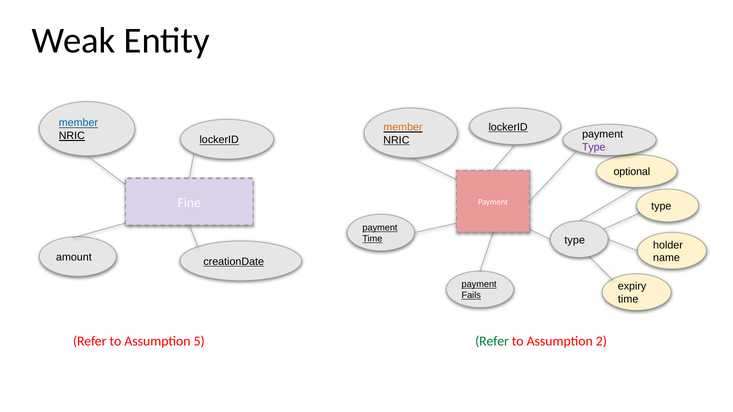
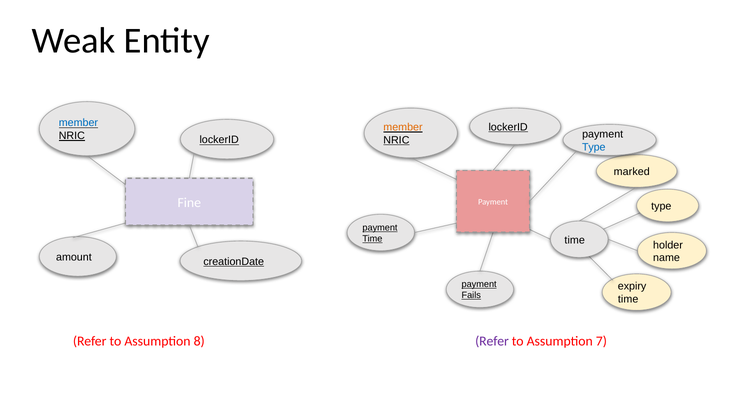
Type at (594, 147) colour: purple -> blue
optional: optional -> marked
type at (575, 240): type -> time
5: 5 -> 8
Refer at (492, 342) colour: green -> purple
2: 2 -> 7
